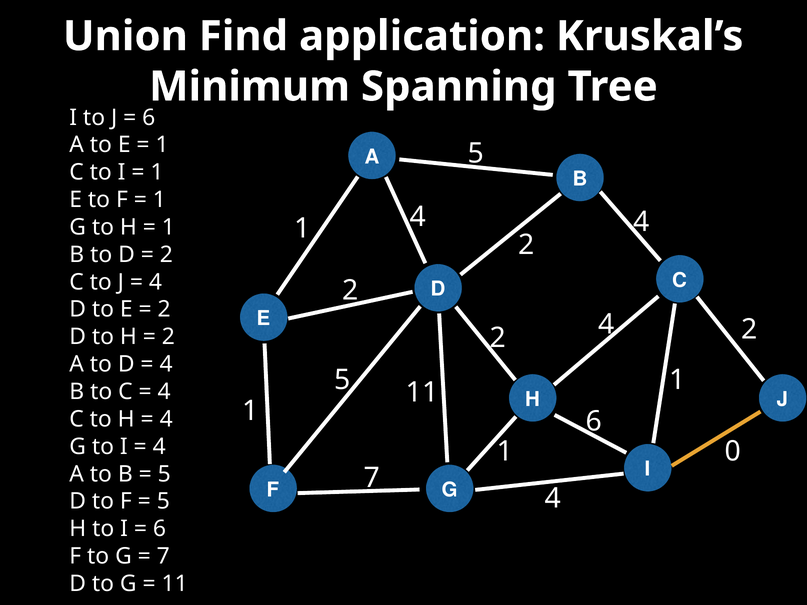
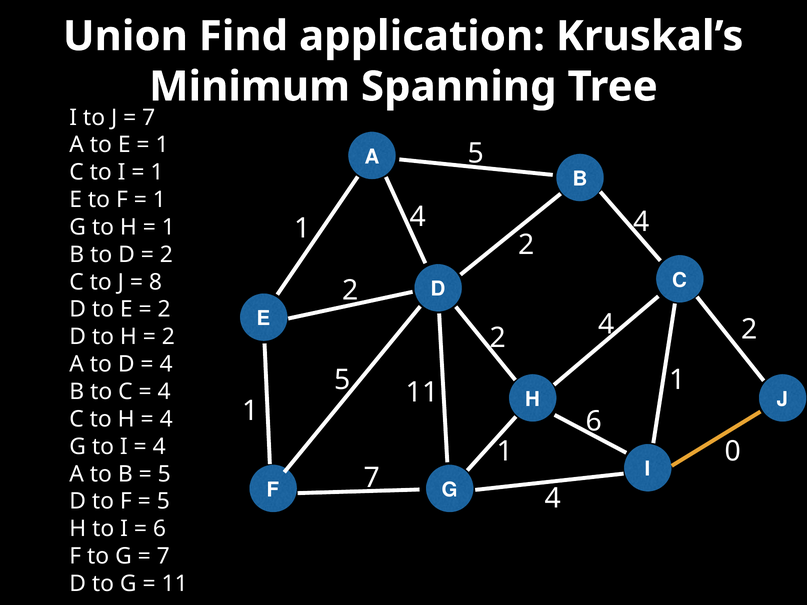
6 at (149, 118): 6 -> 7
4 at (155, 282): 4 -> 8
